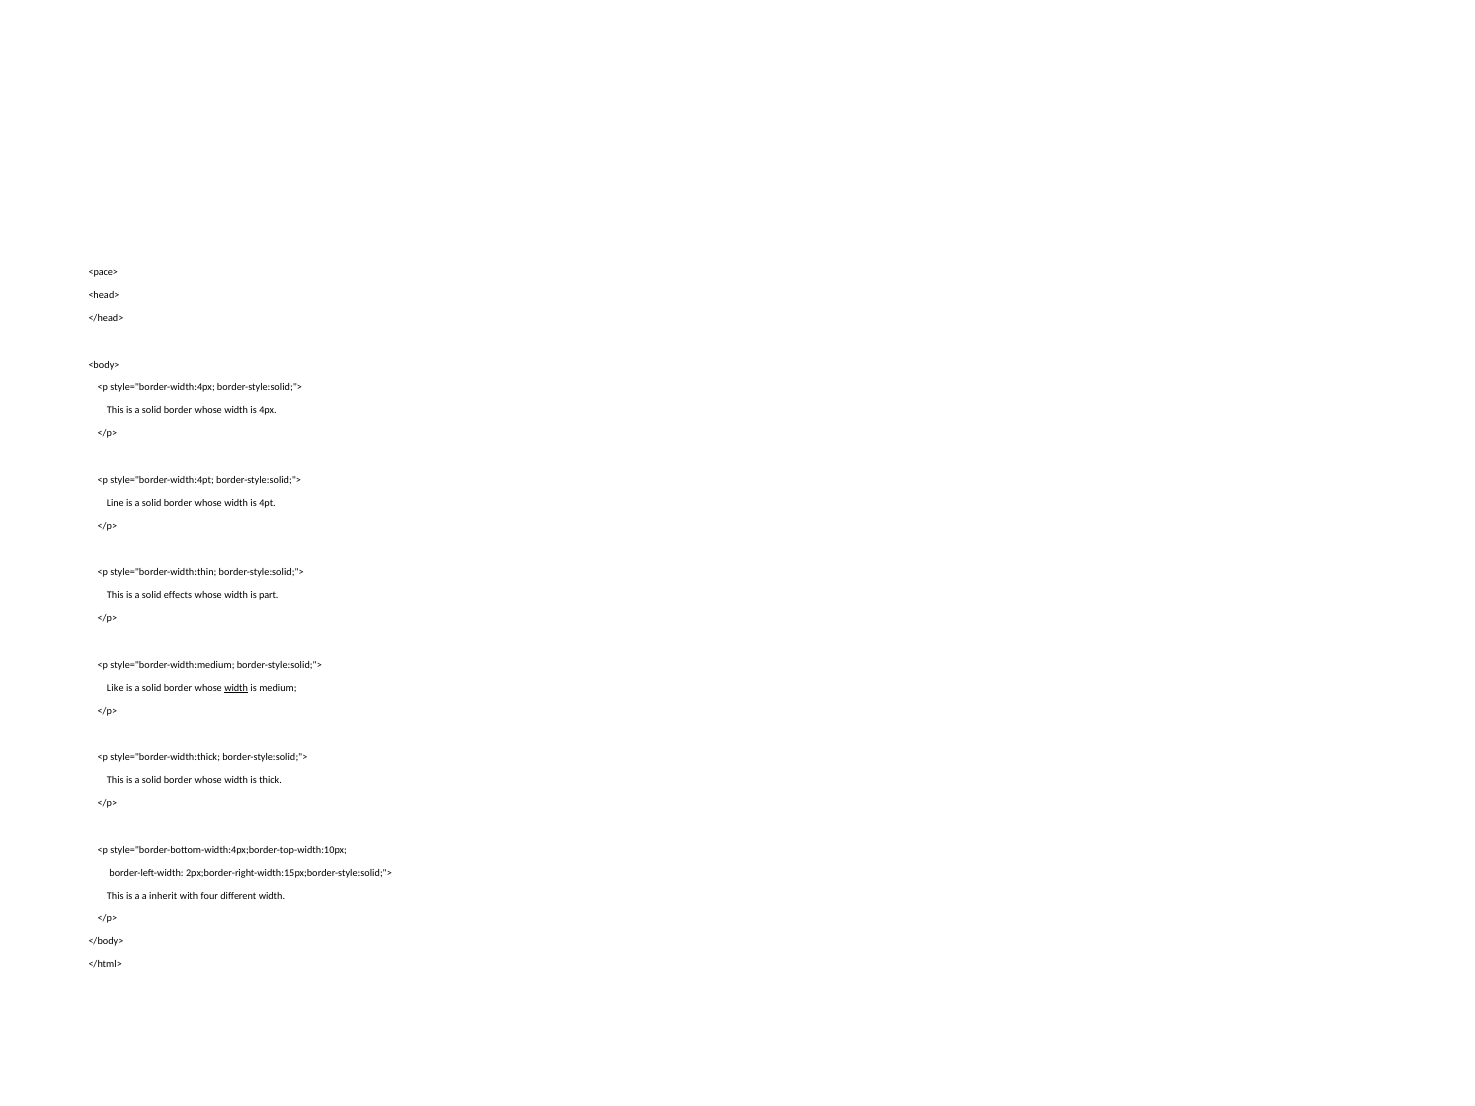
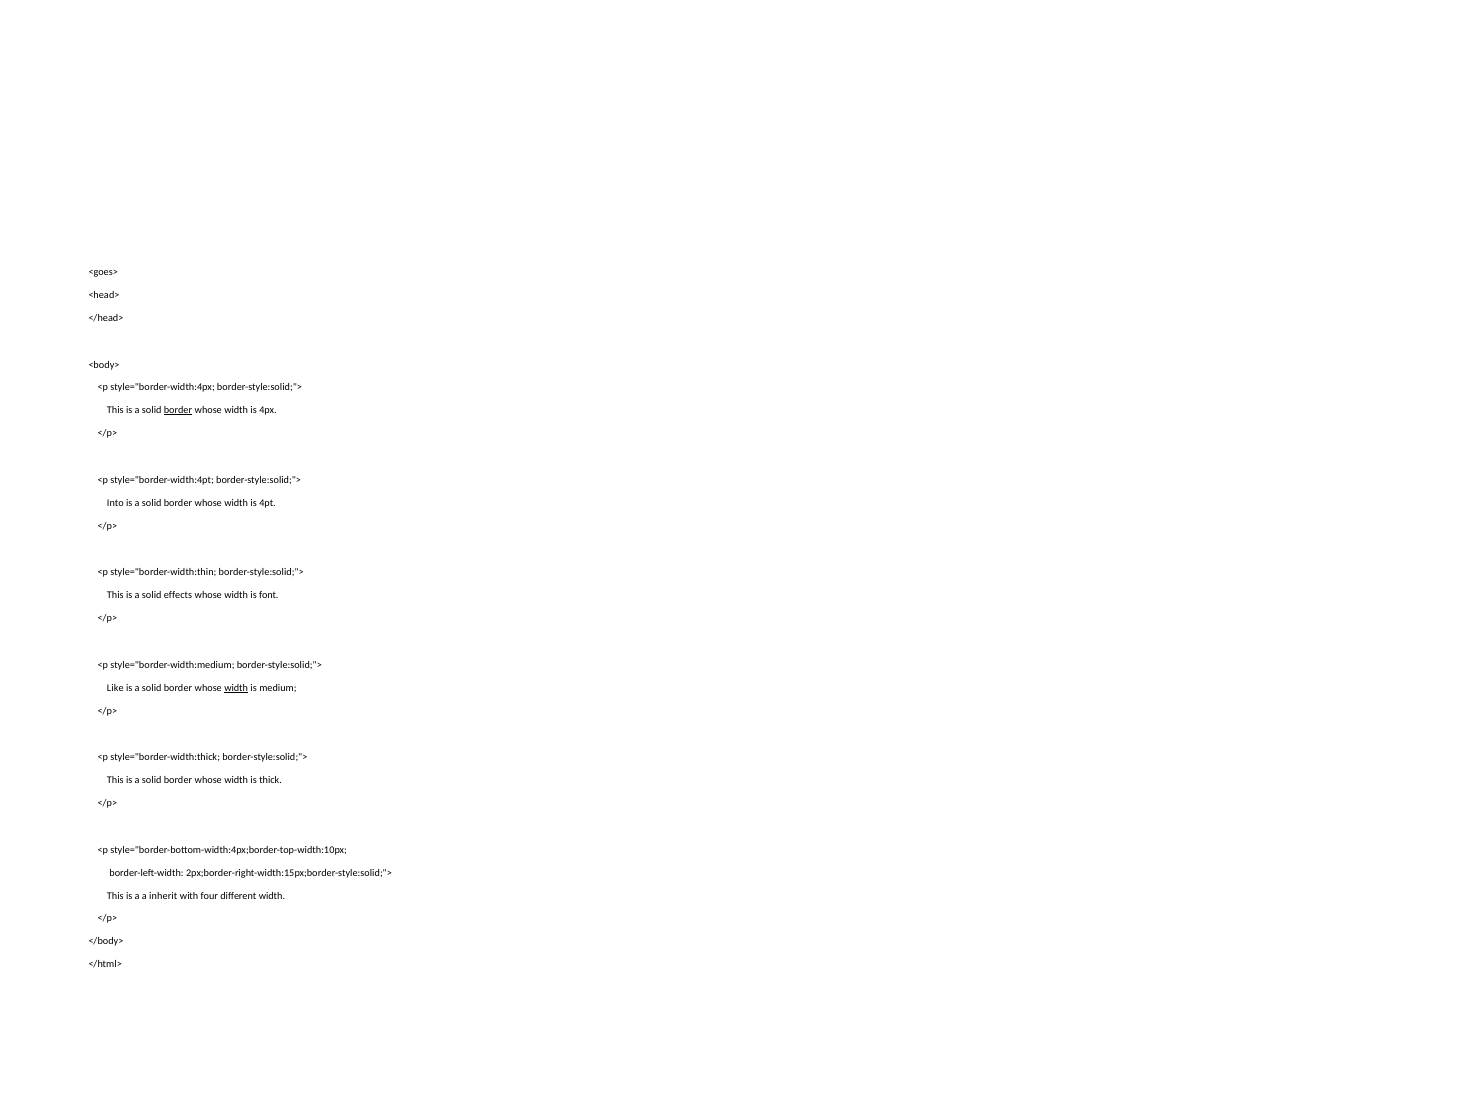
<pace>: <pace> -> <goes>
border at (178, 410) underline: none -> present
Line: Line -> Into
part: part -> font
